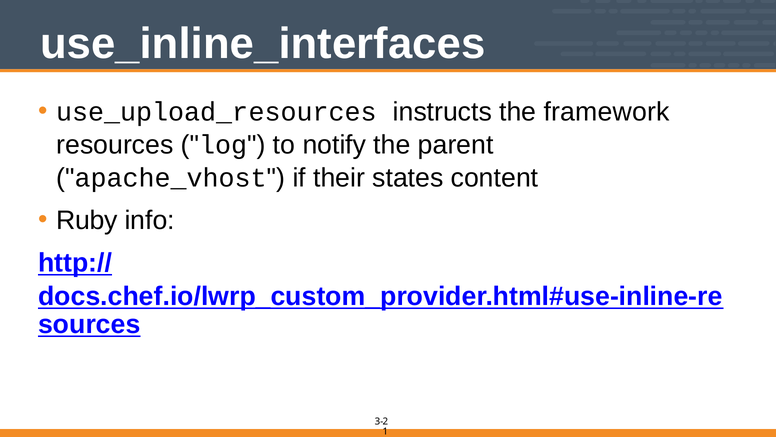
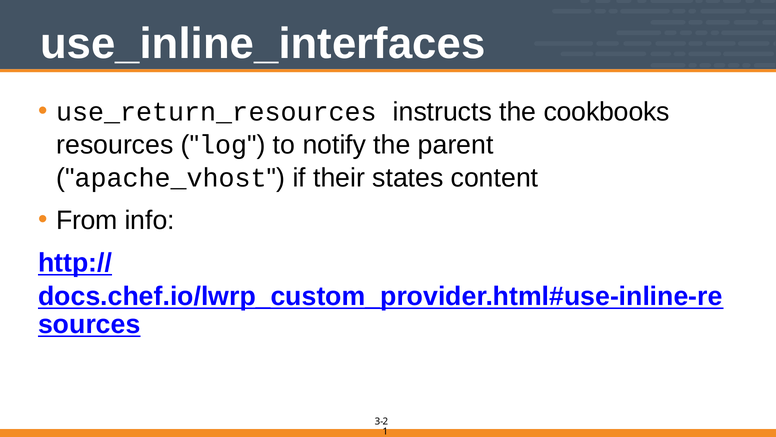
use_upload_resources: use_upload_resources -> use_return_resources
framework: framework -> cookbooks
Ruby: Ruby -> From
